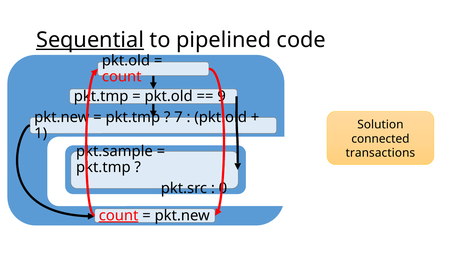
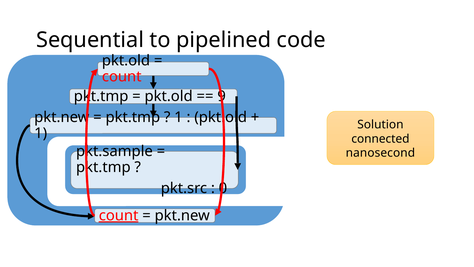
Sequential underline: present -> none
7 at (178, 117): 7 -> 1
transactions: transactions -> nanosecond
